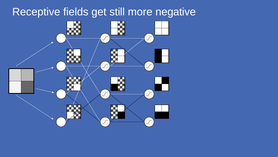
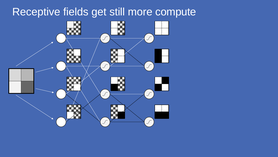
negative: negative -> compute
